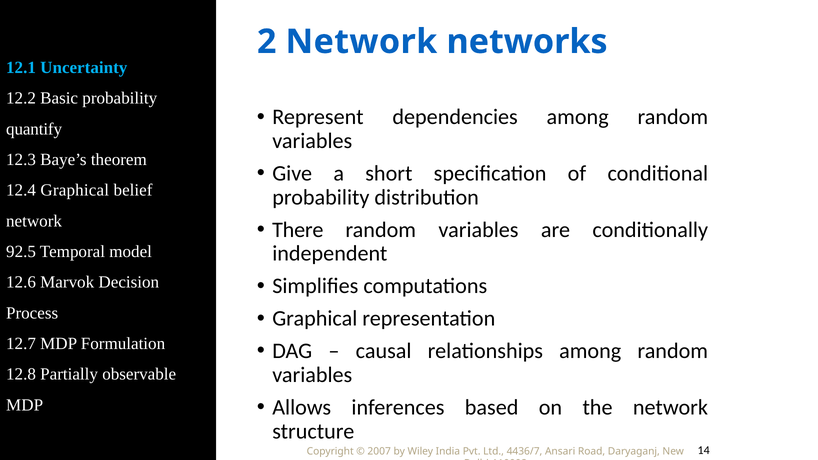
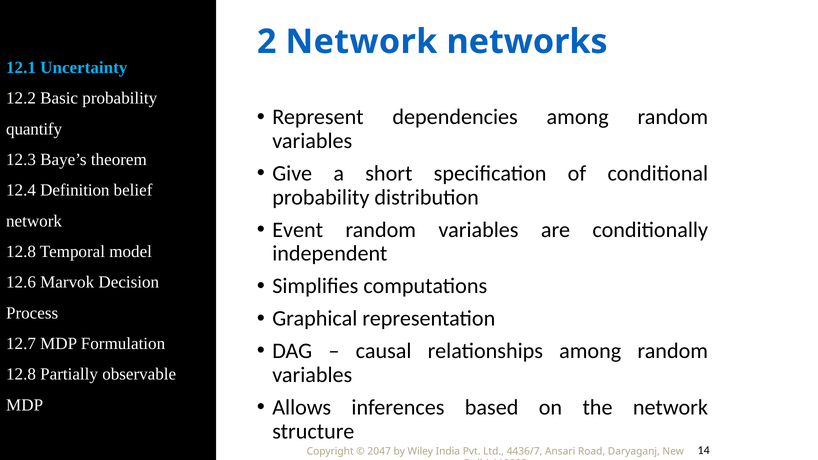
12.4 Graphical: Graphical -> Definition
There: There -> Event
92.5 at (21, 252): 92.5 -> 12.8
2007: 2007 -> 2047
